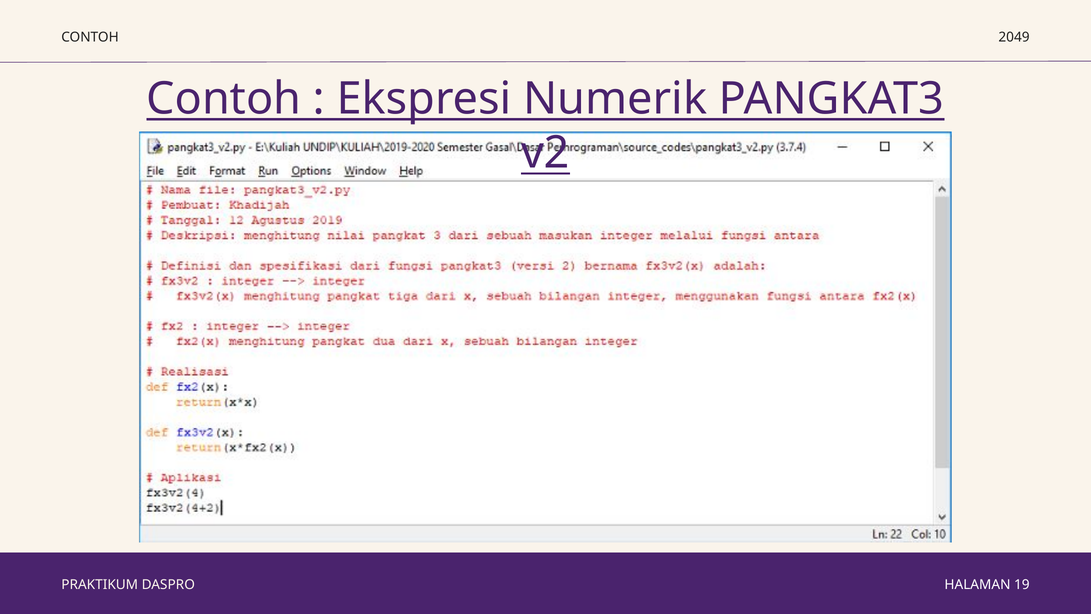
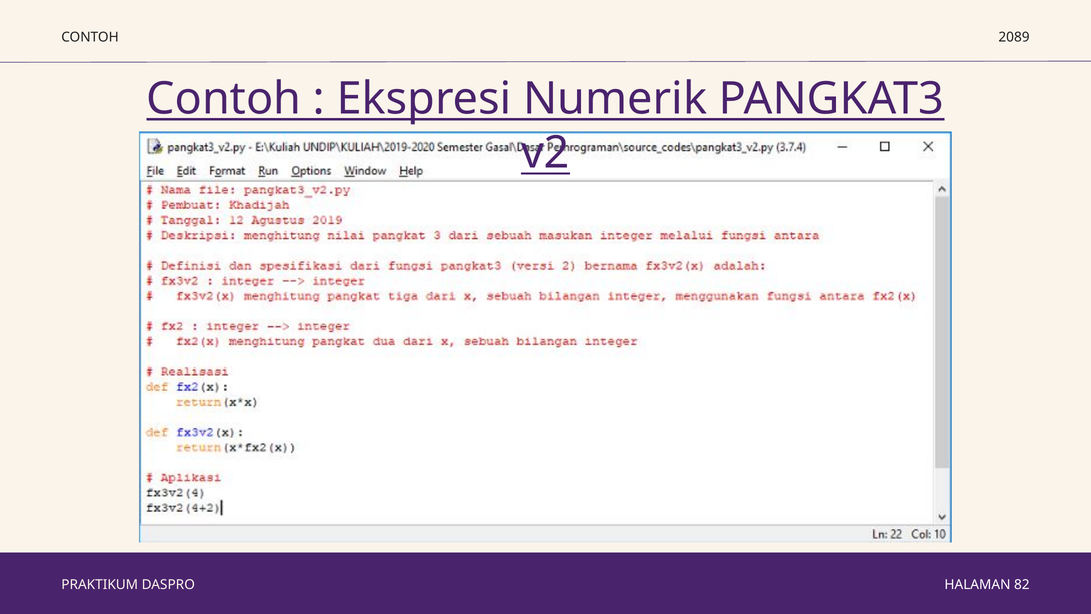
2049: 2049 -> 2089
19: 19 -> 82
